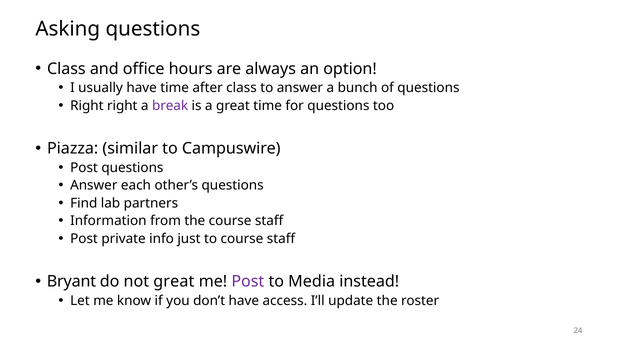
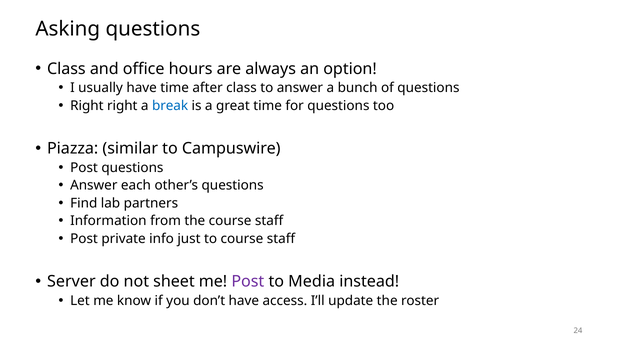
break colour: purple -> blue
Bryant: Bryant -> Server
not great: great -> sheet
